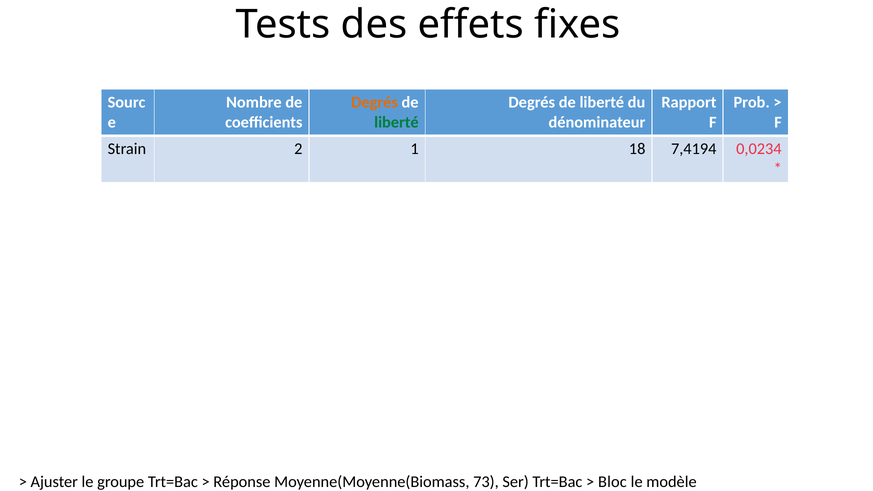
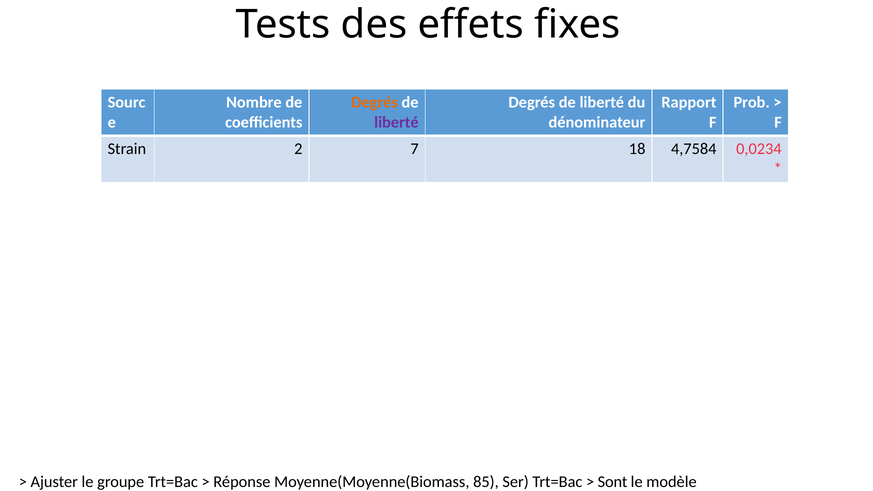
liberté at (396, 123) colour: green -> purple
1: 1 -> 7
7,4194: 7,4194 -> 4,7584
73: 73 -> 85
Bloc: Bloc -> Sont
